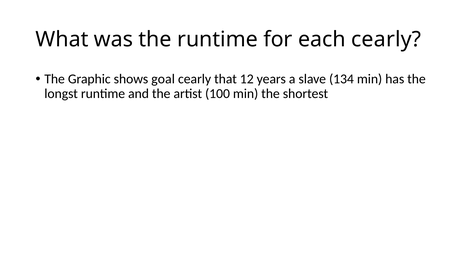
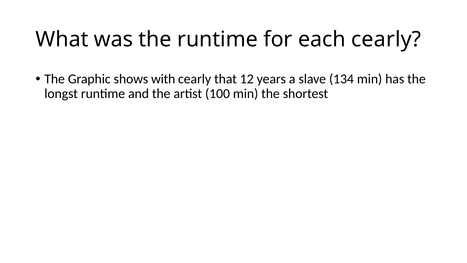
goal: goal -> with
